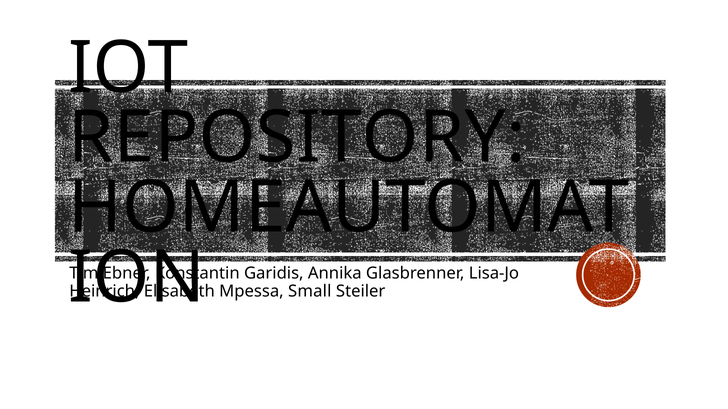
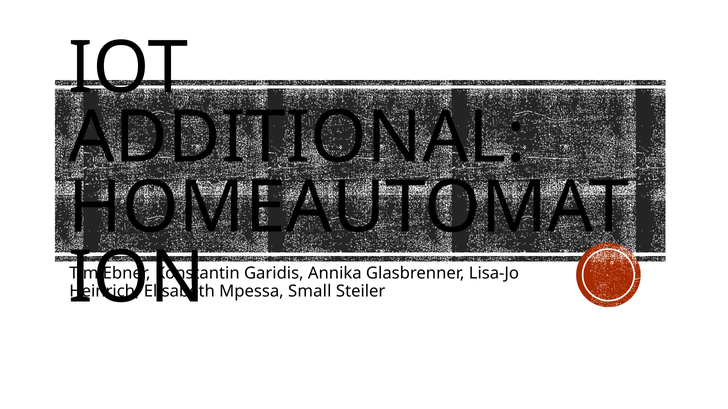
REPOSITORY: REPOSITORY -> ADDITIONAL
